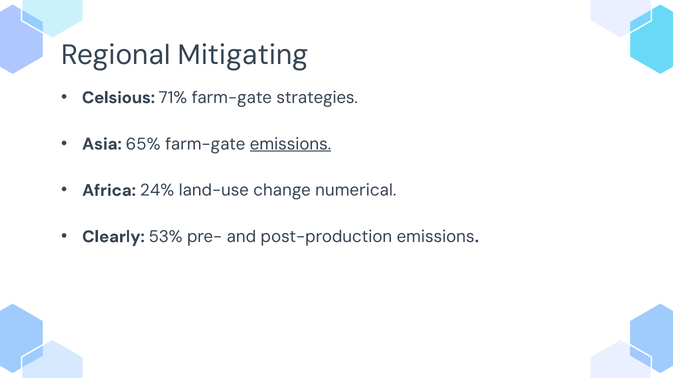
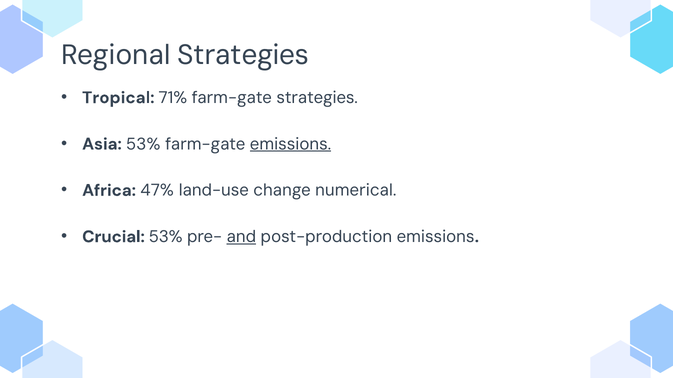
Regional Mitigating: Mitigating -> Strategies
Celsious: Celsious -> Tropical
Asia 65%: 65% -> 53%
24%: 24% -> 47%
Clearly: Clearly -> Crucial
and underline: none -> present
